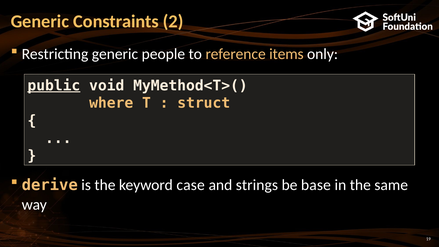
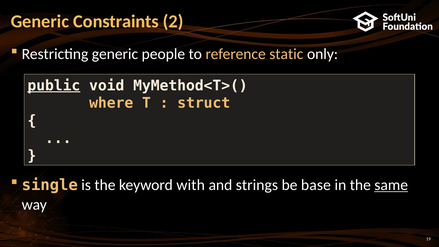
items: items -> static
derive: derive -> single
case: case -> with
same underline: none -> present
